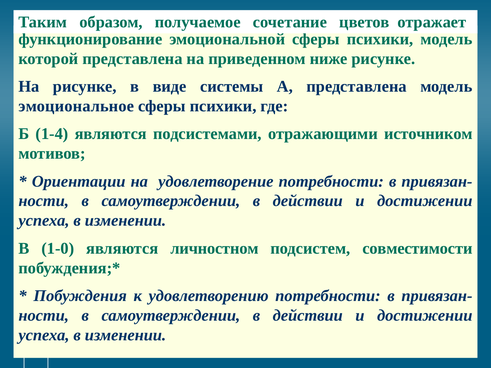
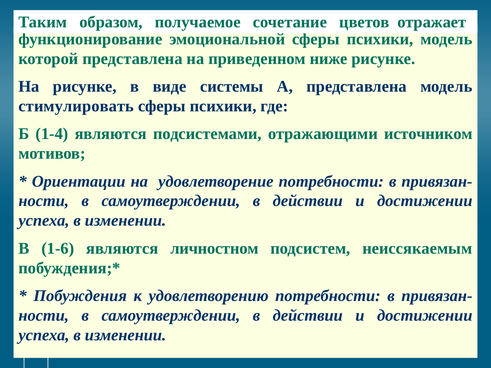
эмоциональное: эмоциональное -> стимулировать
1-0: 1-0 -> 1-6
совместимости: совместимости -> неиссякаемым
